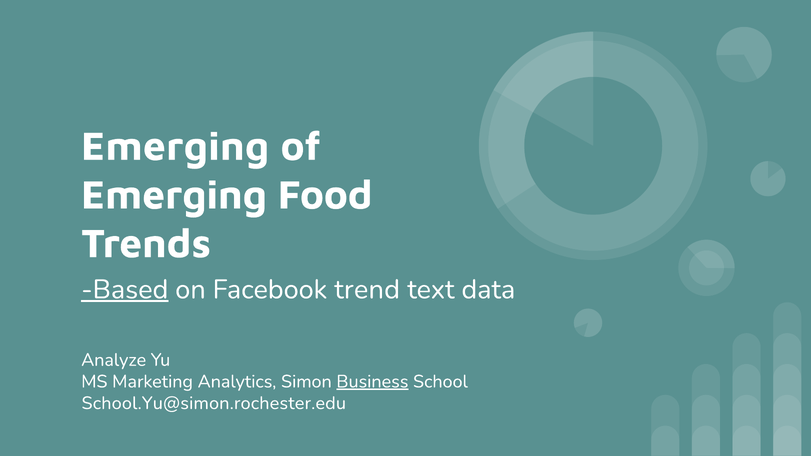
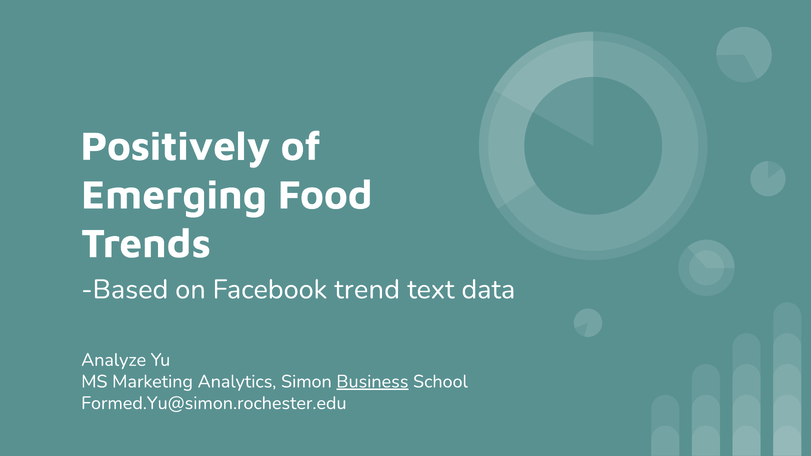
Emerging at (175, 147): Emerging -> Positively
Based underline: present -> none
School.Yu@simon.rochester.edu: School.Yu@simon.rochester.edu -> Formed.Yu@simon.rochester.edu
